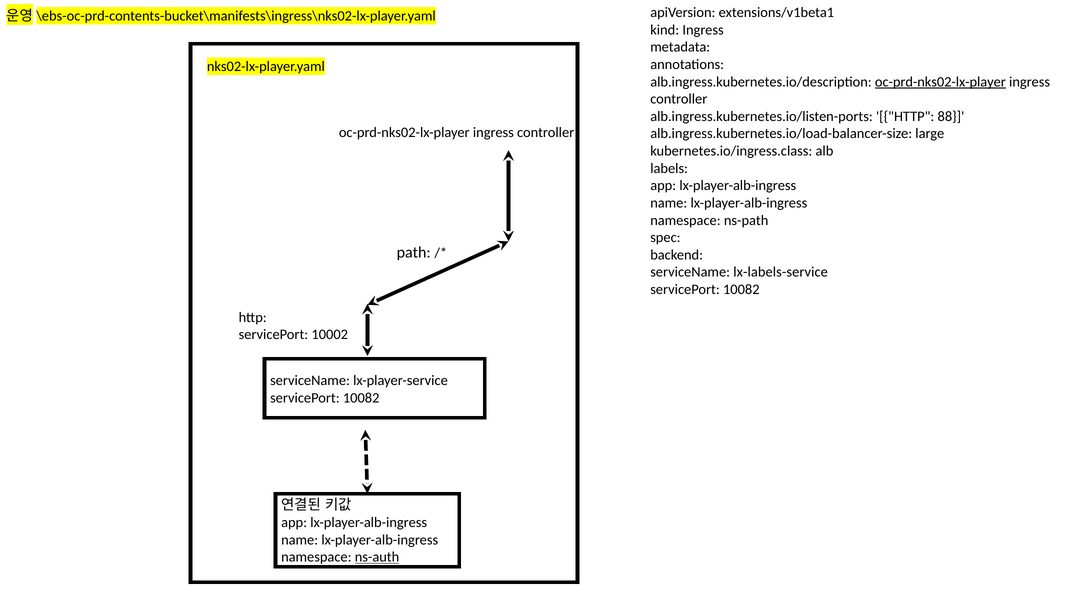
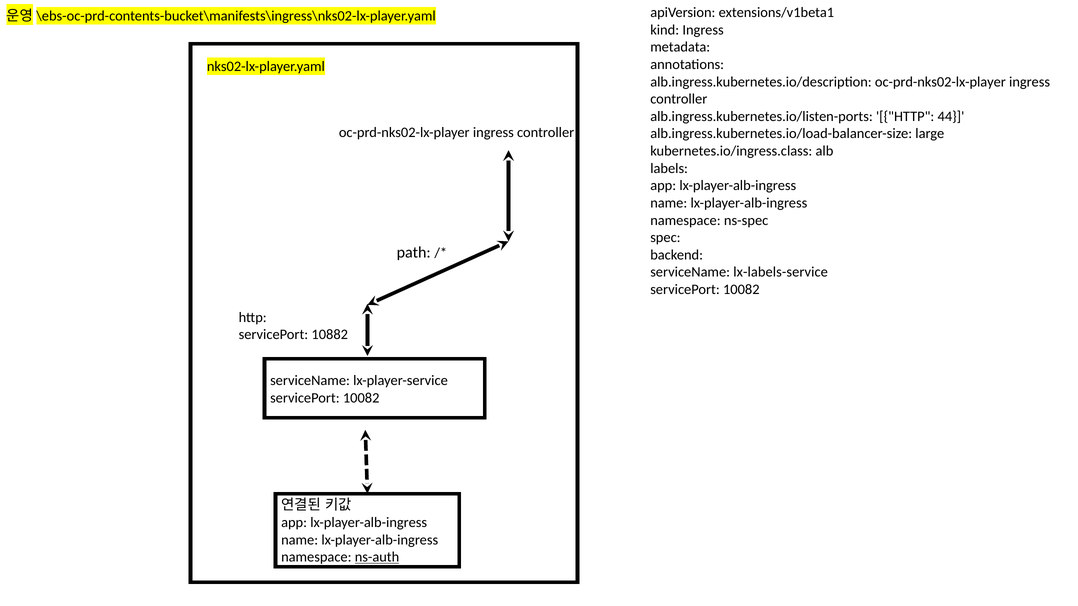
oc-prd-nks02-lx-player at (940, 82) underline: present -> none
88: 88 -> 44
ns-path: ns-path -> ns-spec
10002: 10002 -> 10882
